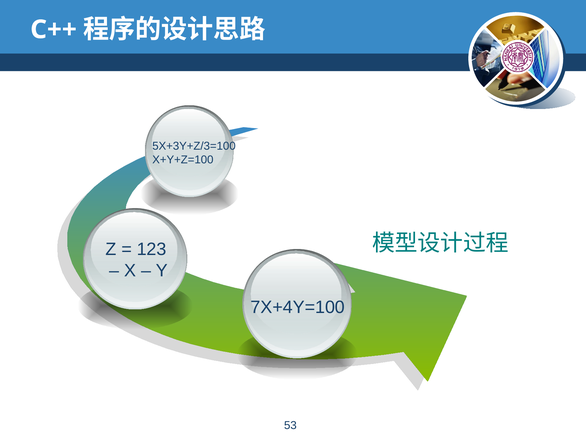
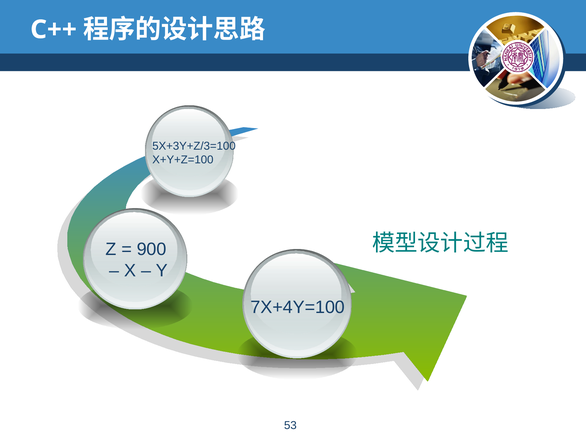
123: 123 -> 900
